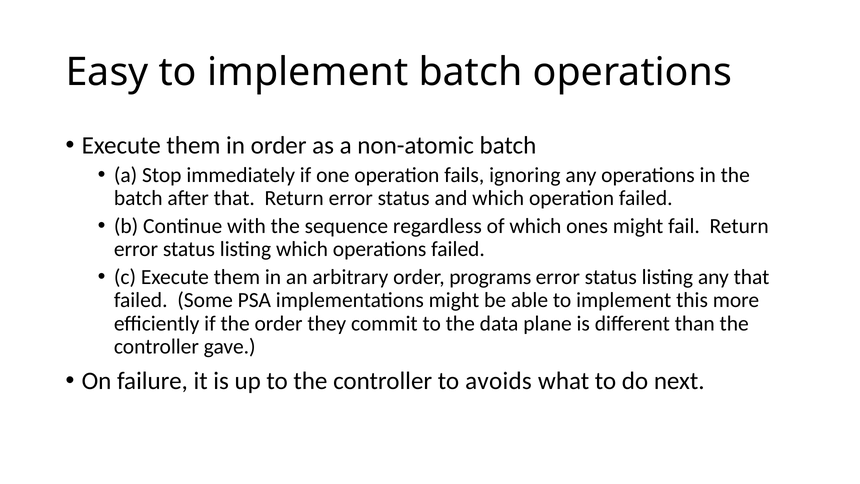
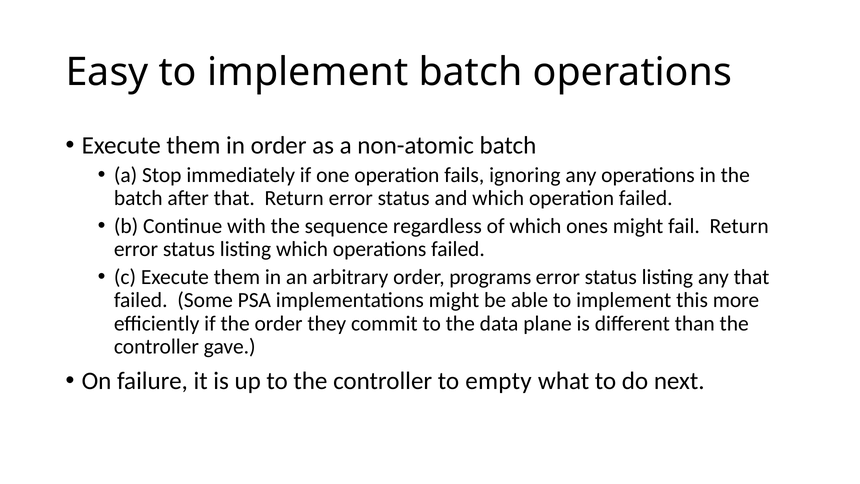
avoids: avoids -> empty
